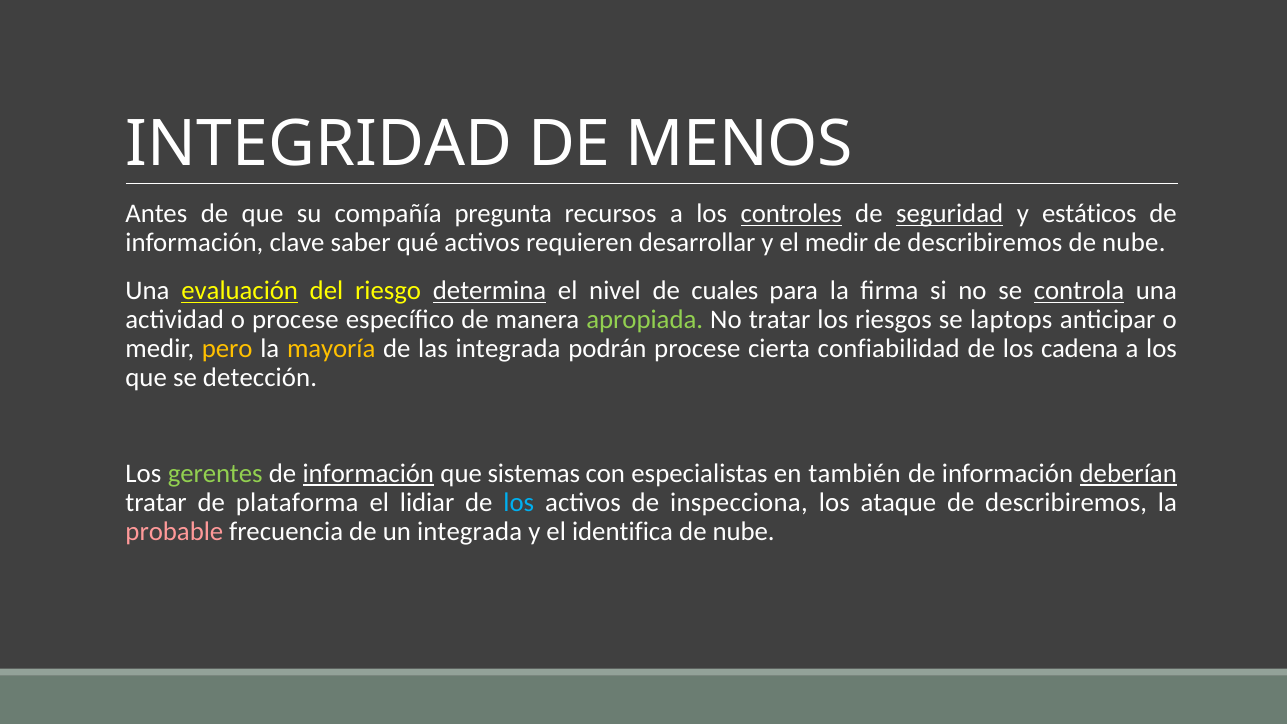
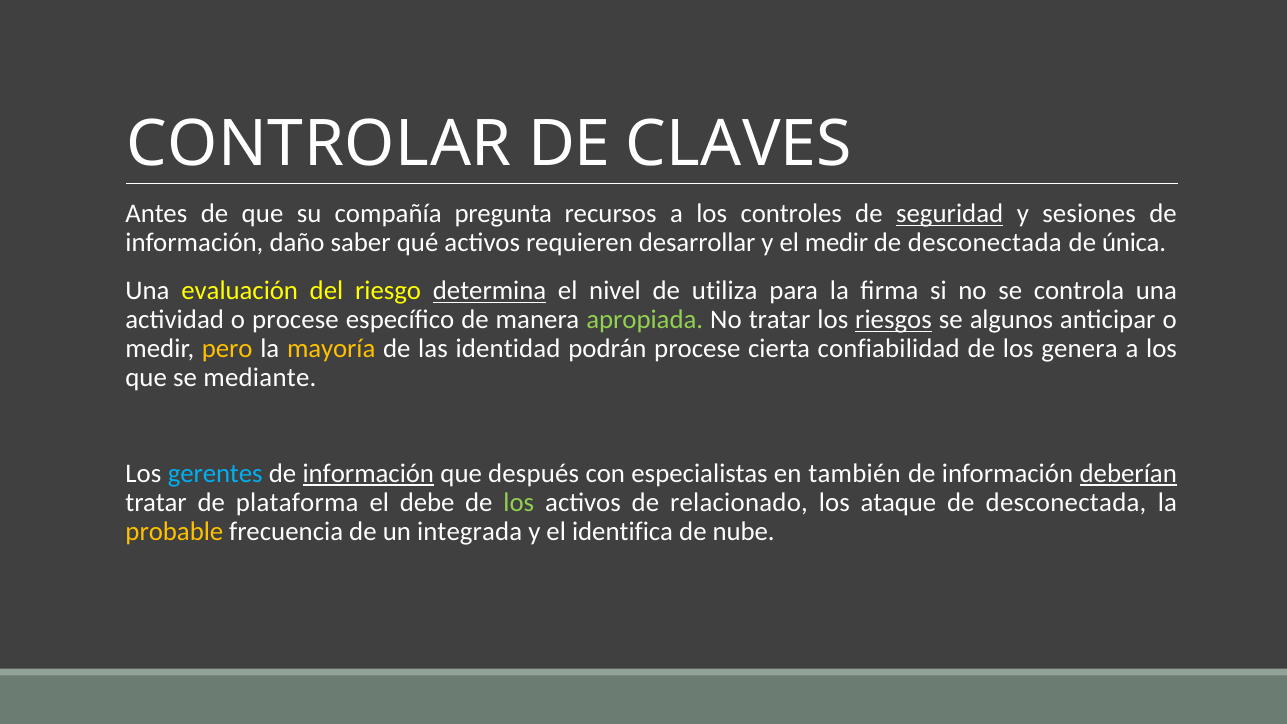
INTEGRIDAD: INTEGRIDAD -> CONTROLAR
MENOS: MENOS -> CLAVES
controles underline: present -> none
estáticos: estáticos -> sesiones
clave: clave -> daño
describiremos at (985, 243): describiremos -> desconectada
nube at (1134, 243): nube -> única
evaluación underline: present -> none
cuales: cuales -> utiliza
controla underline: present -> none
riesgos underline: none -> present
laptops: laptops -> algunos
las integrada: integrada -> identidad
cadena: cadena -> genera
detección: detección -> mediante
gerentes colour: light green -> light blue
sistemas: sistemas -> después
lidiar: lidiar -> debe
los at (519, 502) colour: light blue -> light green
inspecciona: inspecciona -> relacionado
describiremos at (1066, 502): describiremos -> desconectada
probable colour: pink -> yellow
